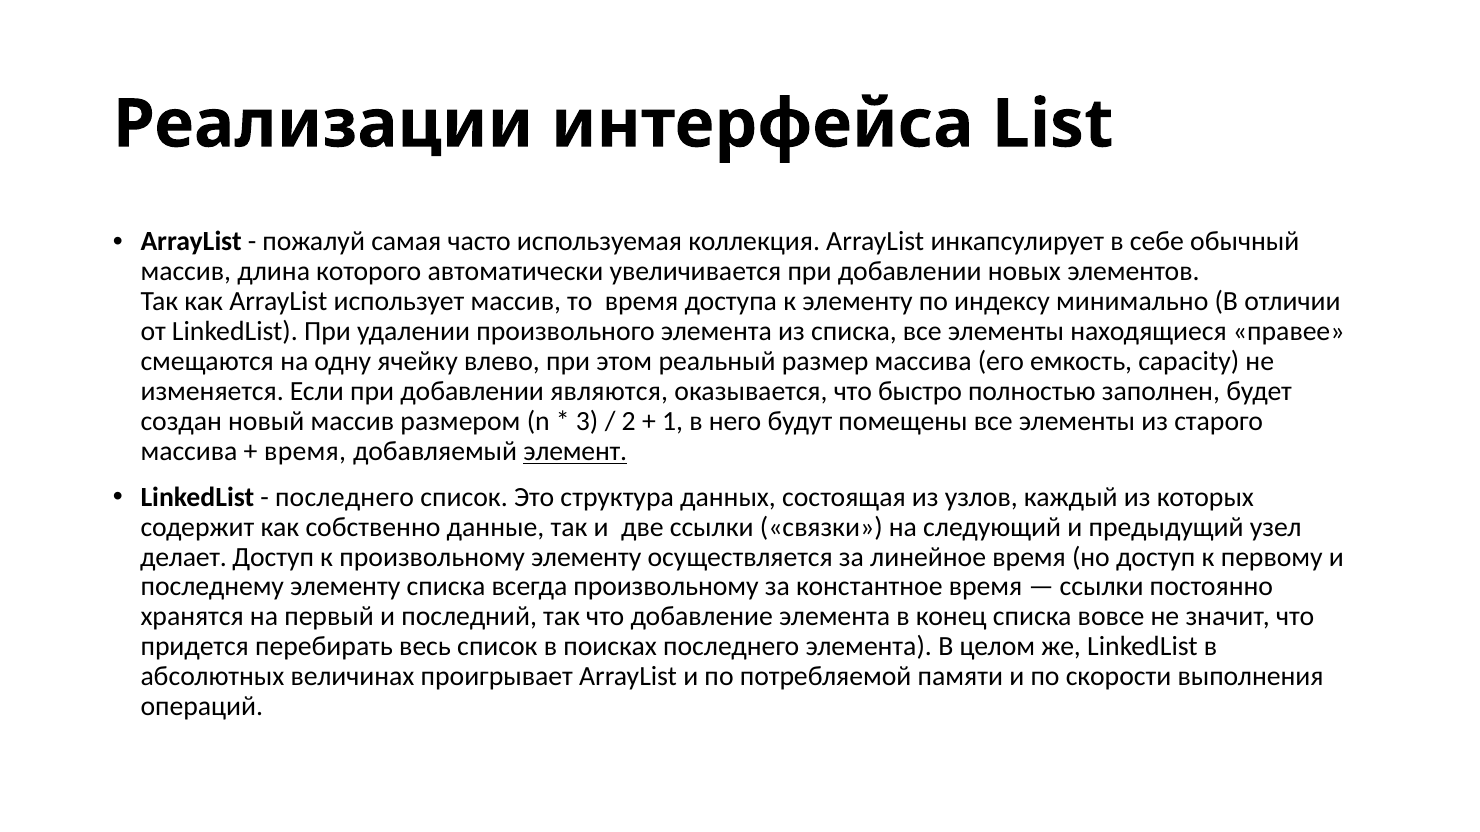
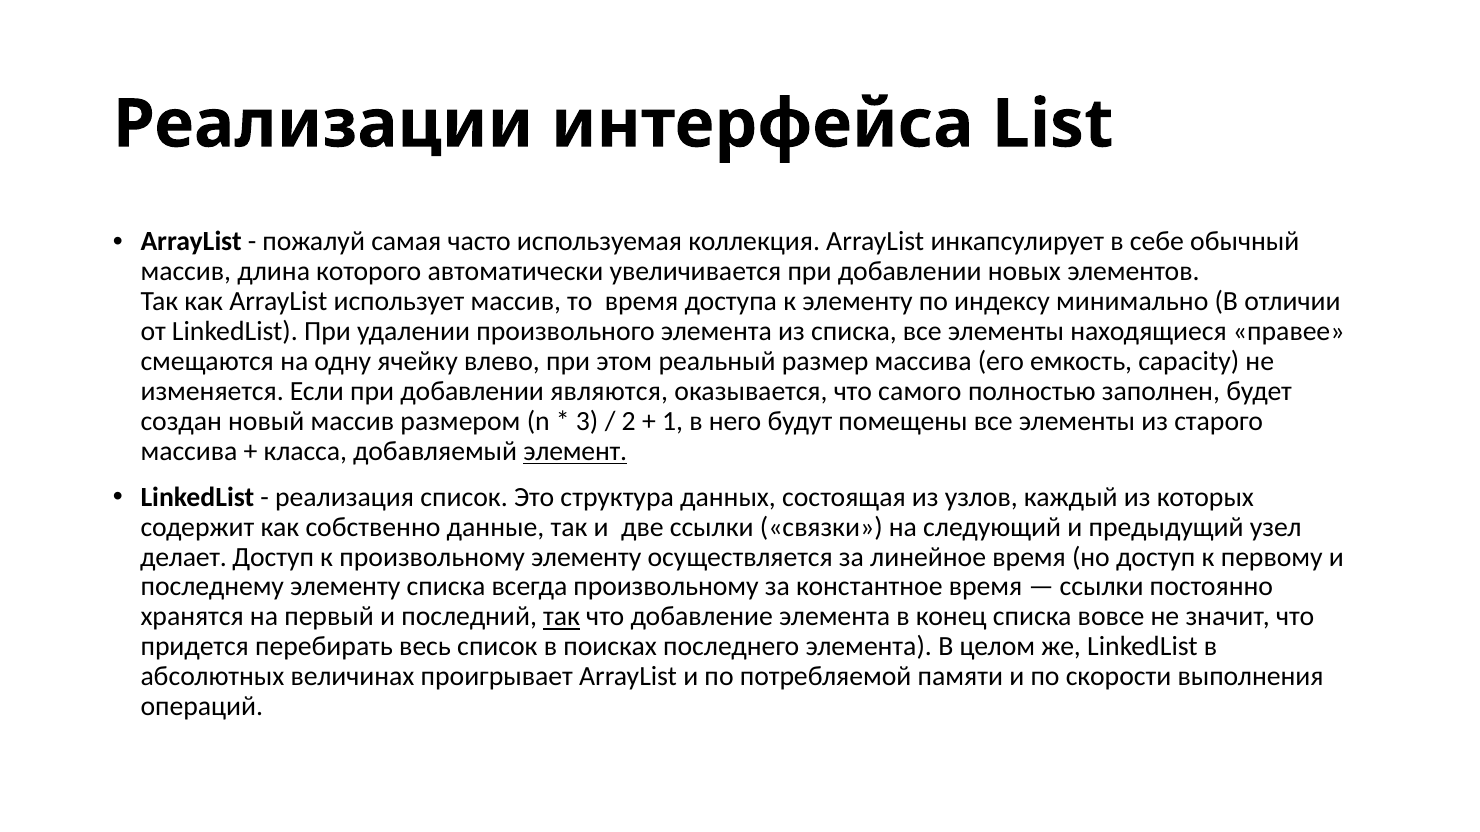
быстро: быстро -> самого
время at (305, 452): время -> класса
последнего at (344, 497): последнего -> реализация
так at (562, 617) underline: none -> present
